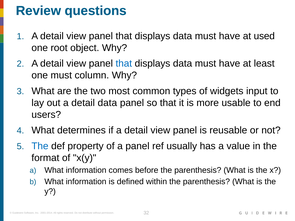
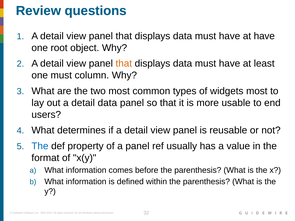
at used: used -> have
that at (124, 64) colour: blue -> orange
widgets input: input -> most
